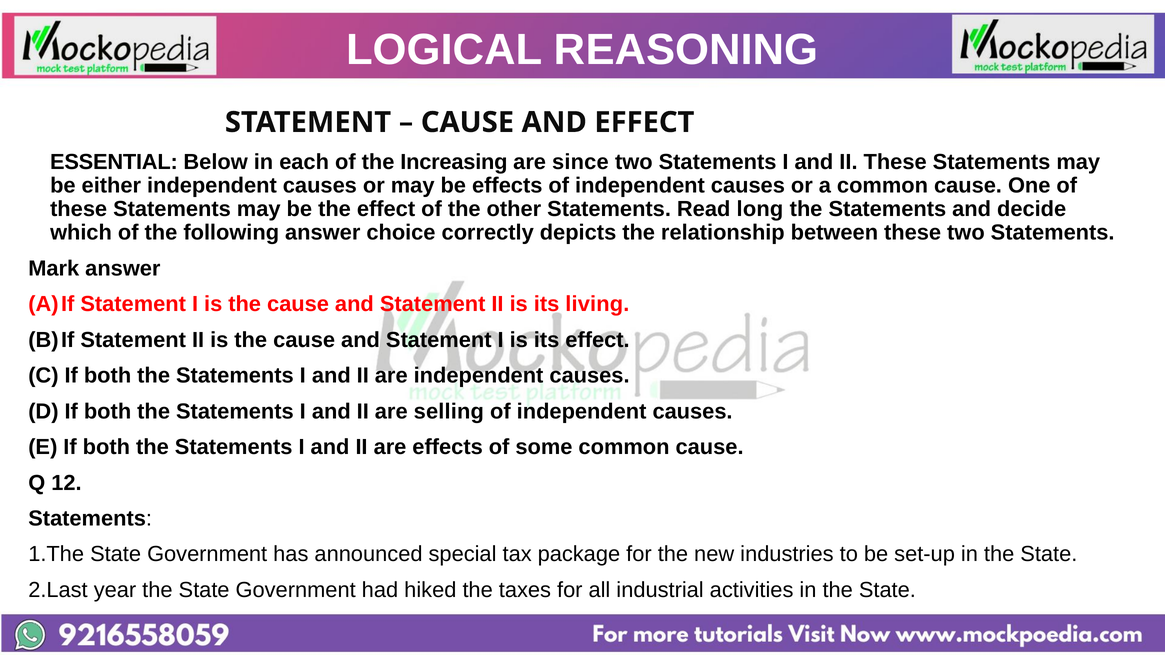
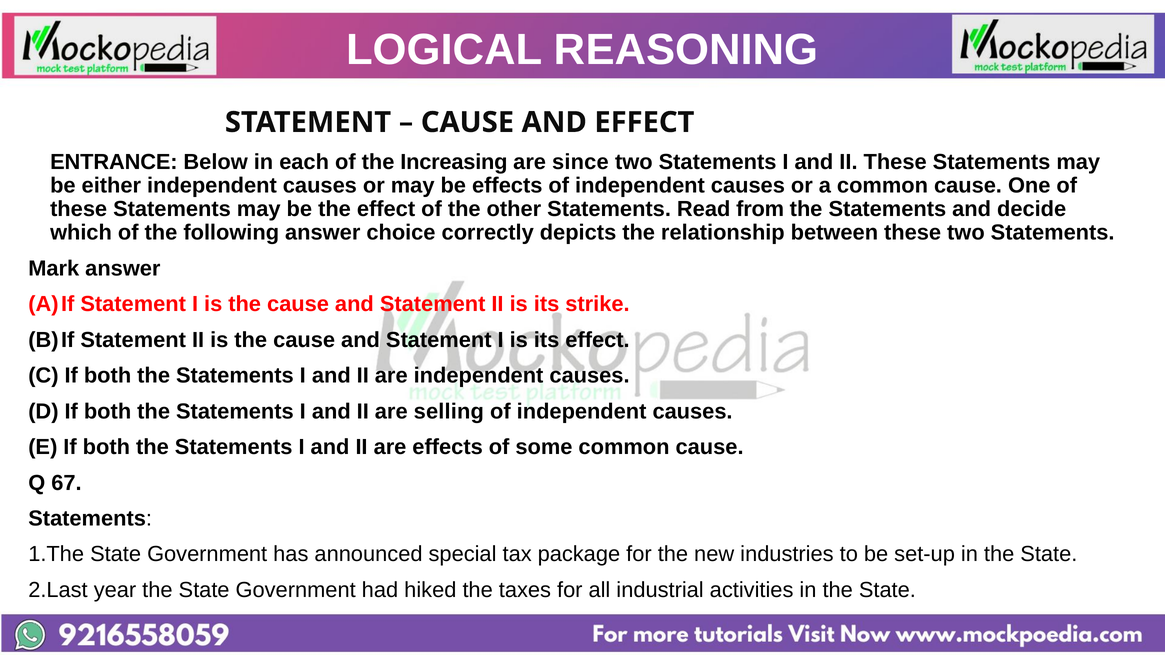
ESSENTIAL: ESSENTIAL -> ENTRANCE
long: long -> from
living: living -> strike
12: 12 -> 67
